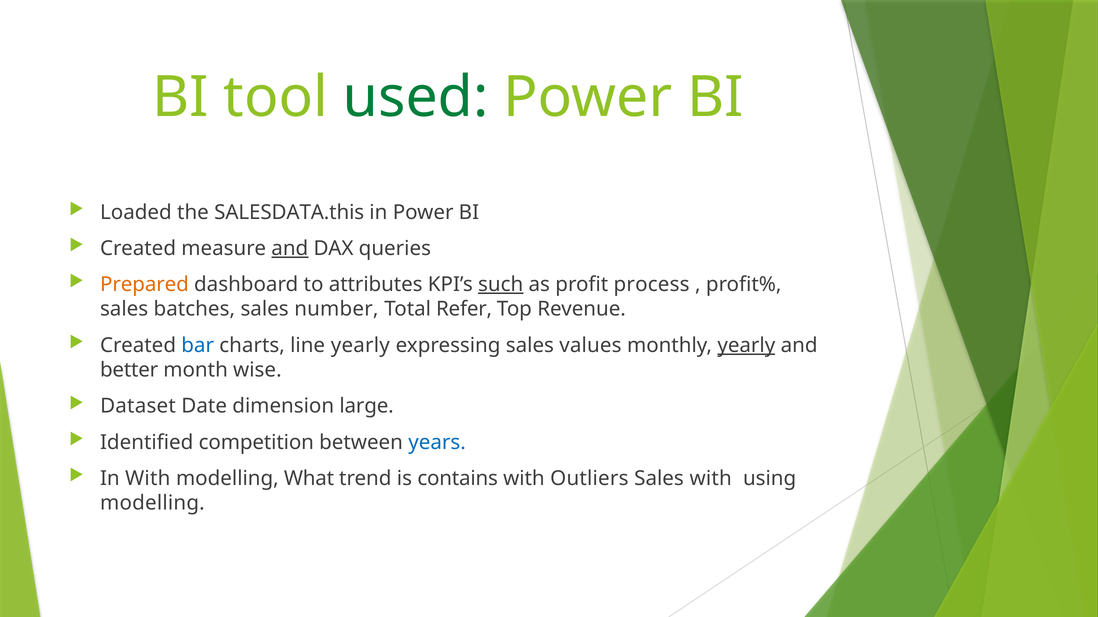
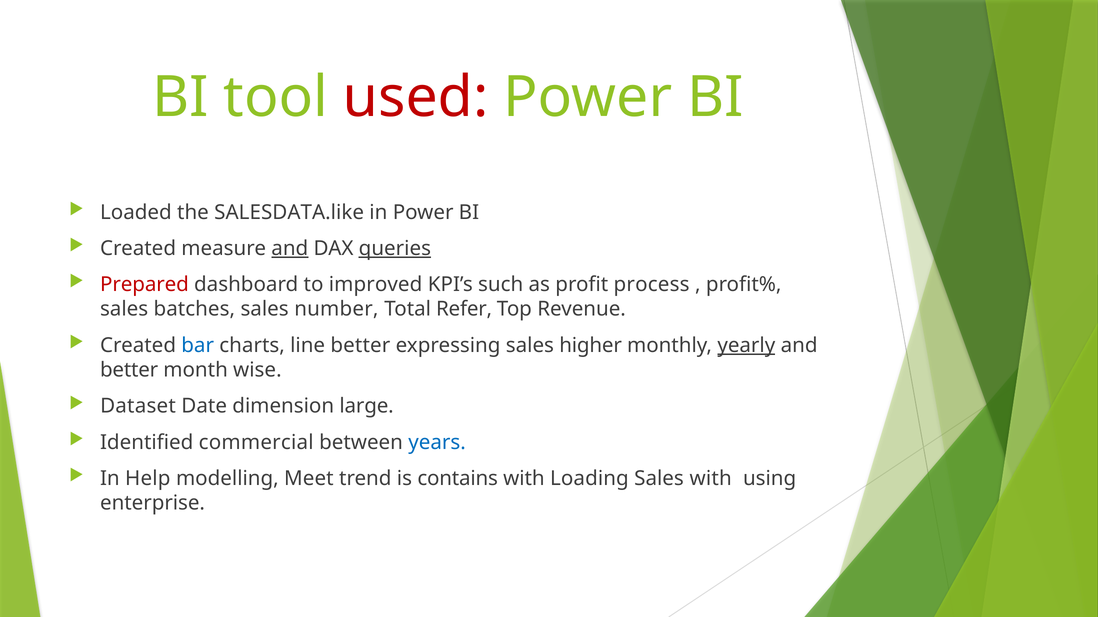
used colour: green -> red
SALESDATA.this: SALESDATA.this -> SALESDATA.like
queries underline: none -> present
Prepared colour: orange -> red
attributes: attributes -> improved
such underline: present -> none
line yearly: yearly -> better
values: values -> higher
competition: competition -> commercial
In With: With -> Help
What: What -> Meet
Outliers: Outliers -> Loading
modelling at (152, 504): modelling -> enterprise
